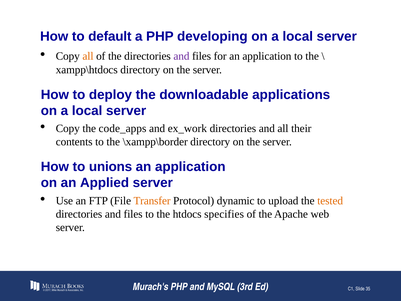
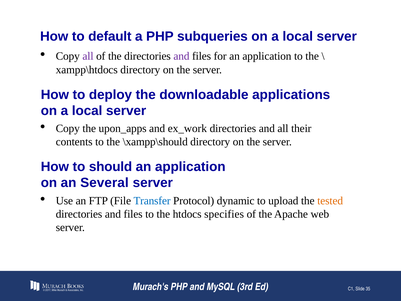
developing: developing -> subqueries
all at (88, 56) colour: orange -> purple
code_apps: code_apps -> upon_apps
\xampp\border: \xampp\border -> \xampp\should
unions: unions -> should
Applied: Applied -> Several
Transfer colour: orange -> blue
